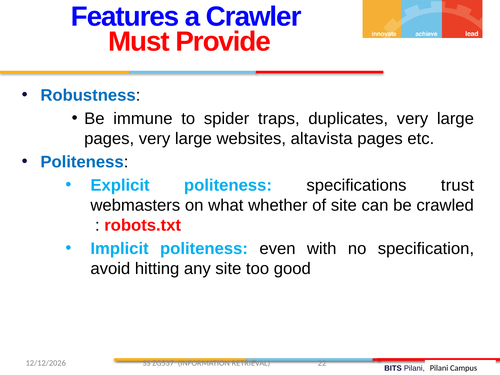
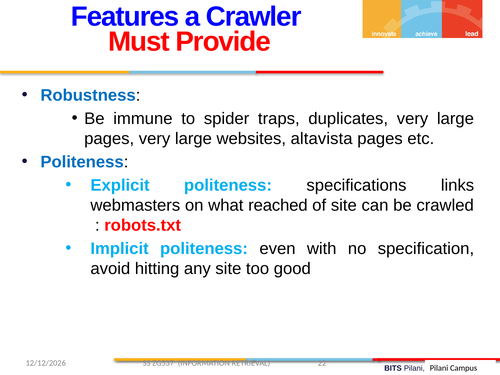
trust: trust -> links
whether: whether -> reached
